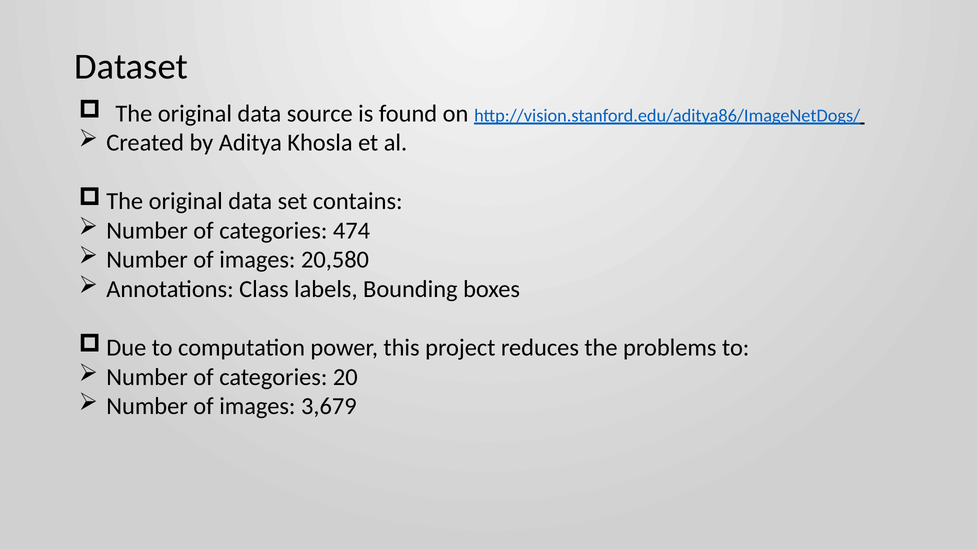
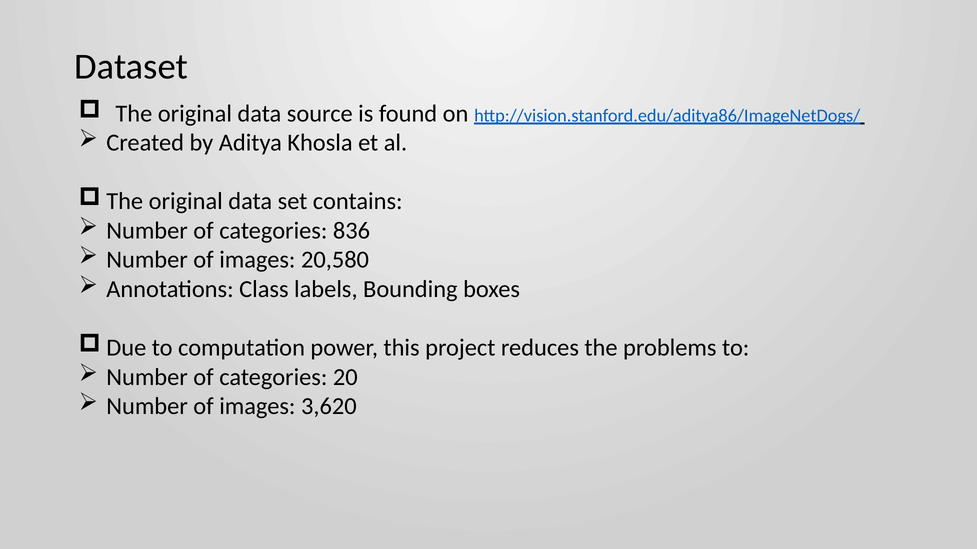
474: 474 -> 836
3,679: 3,679 -> 3,620
